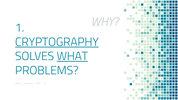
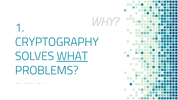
CRYPTOGRAPHY underline: present -> none
